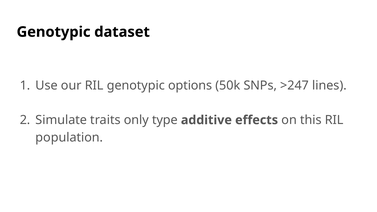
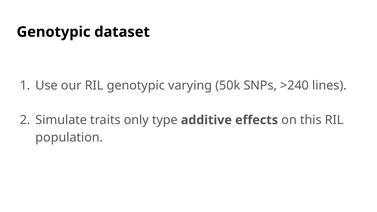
options: options -> varying
>247: >247 -> >240
